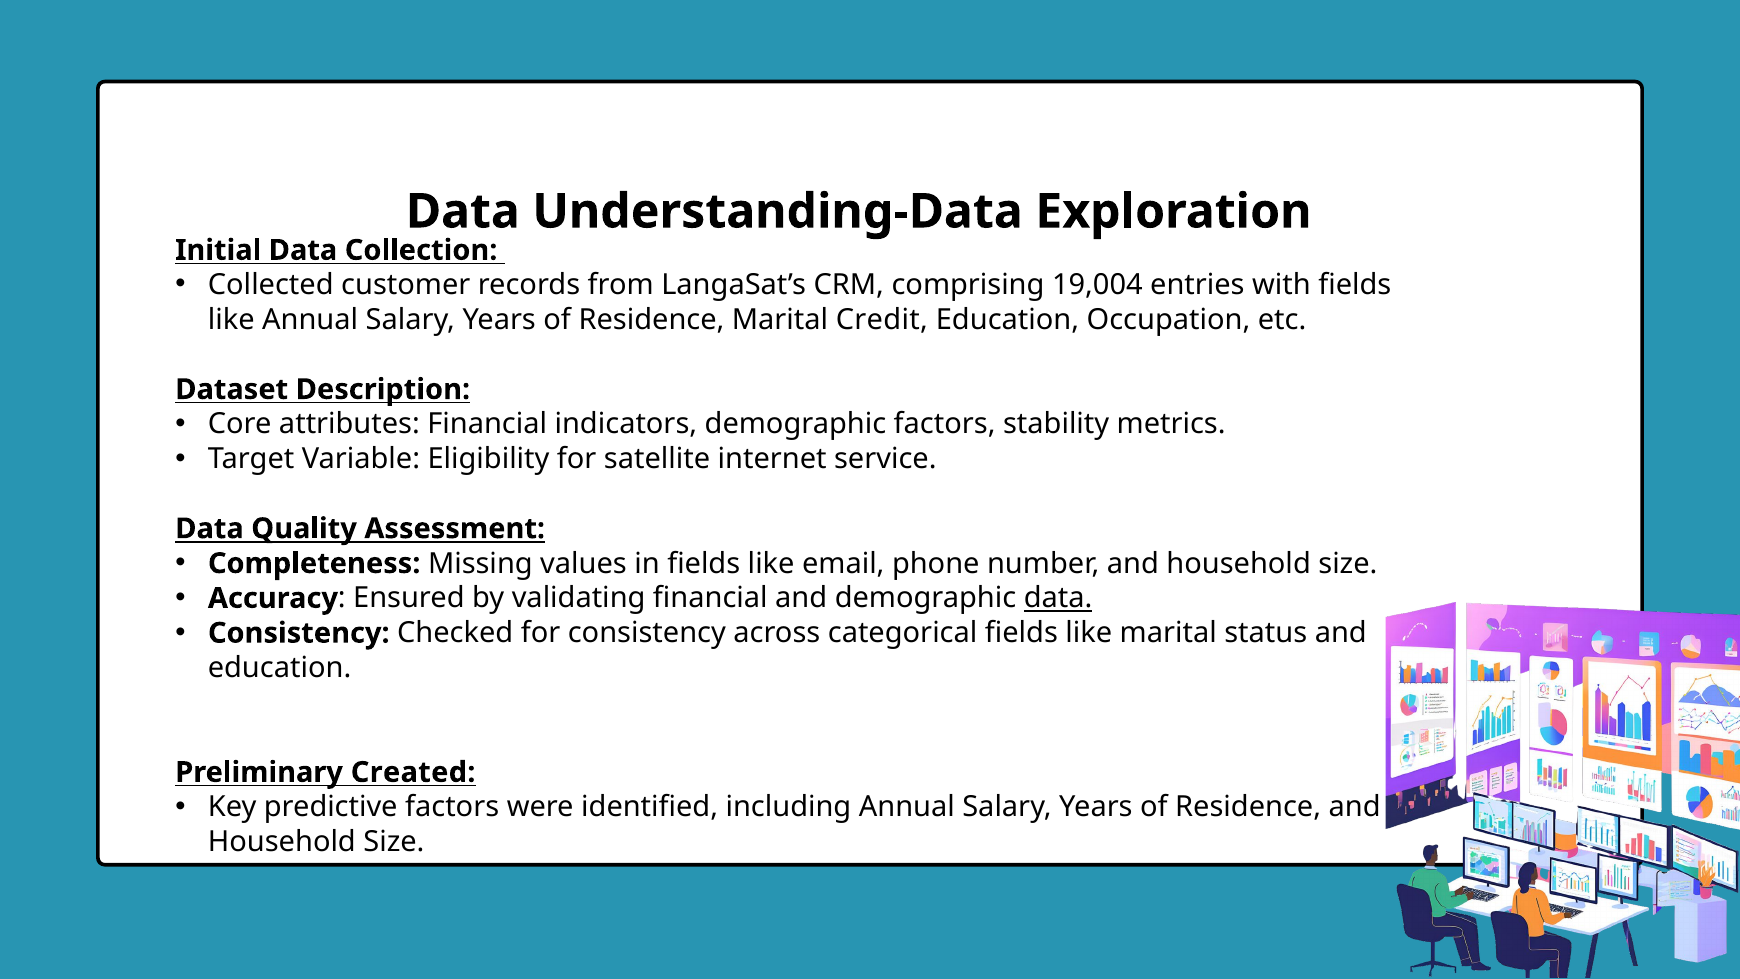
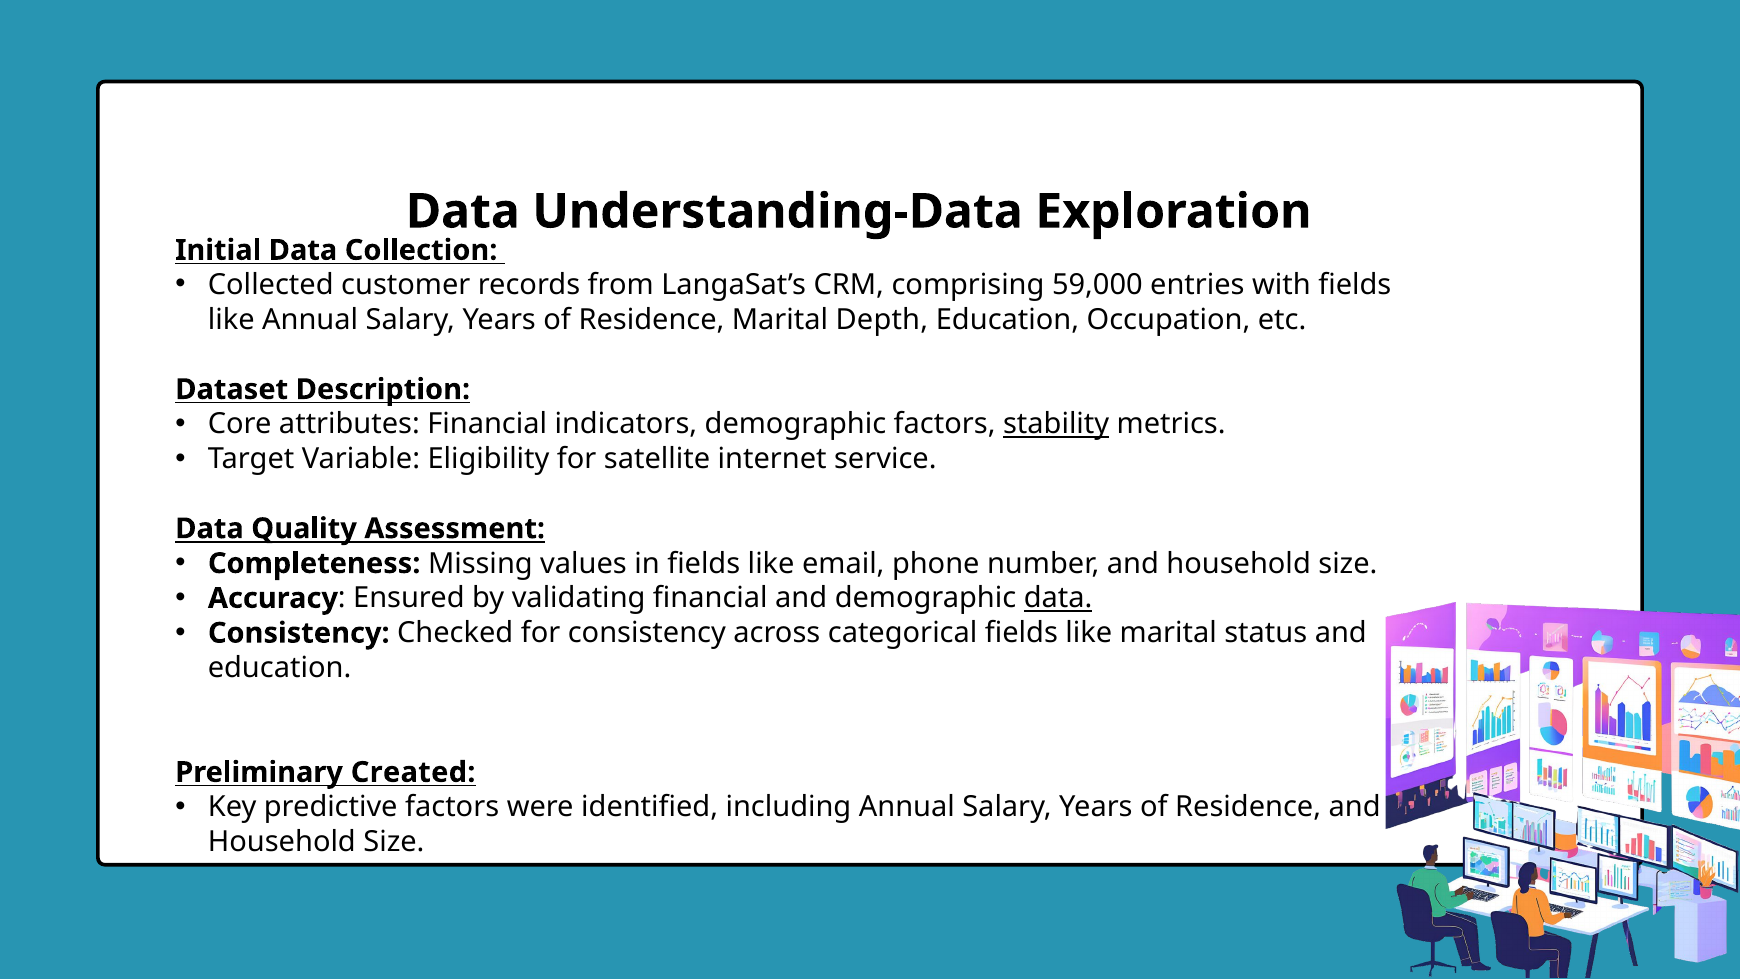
19,004: 19,004 -> 59,000
Credit: Credit -> Depth
stability underline: none -> present
